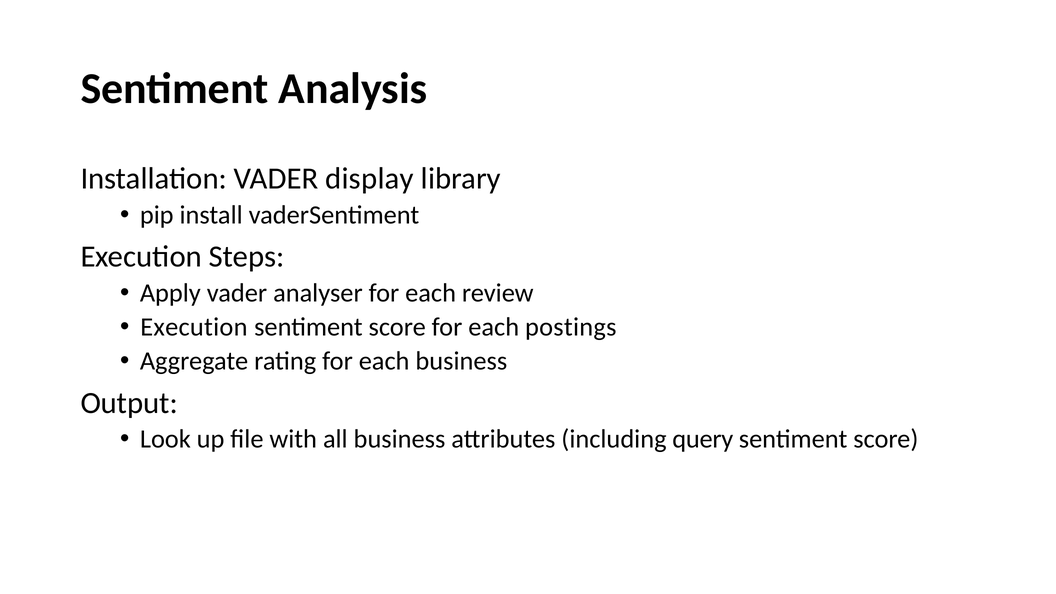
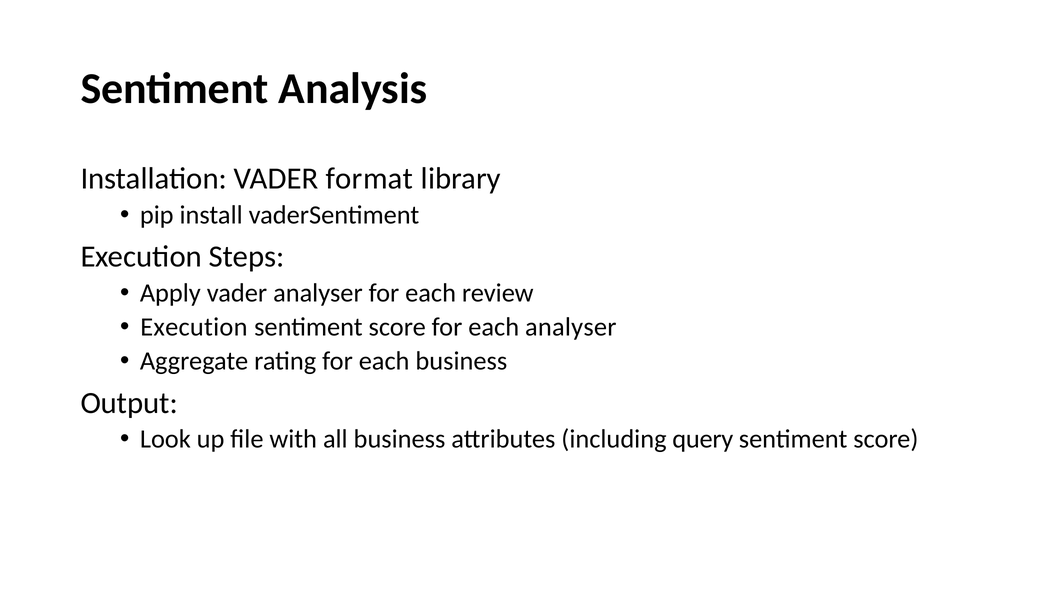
display: display -> format
each postings: postings -> analyser
